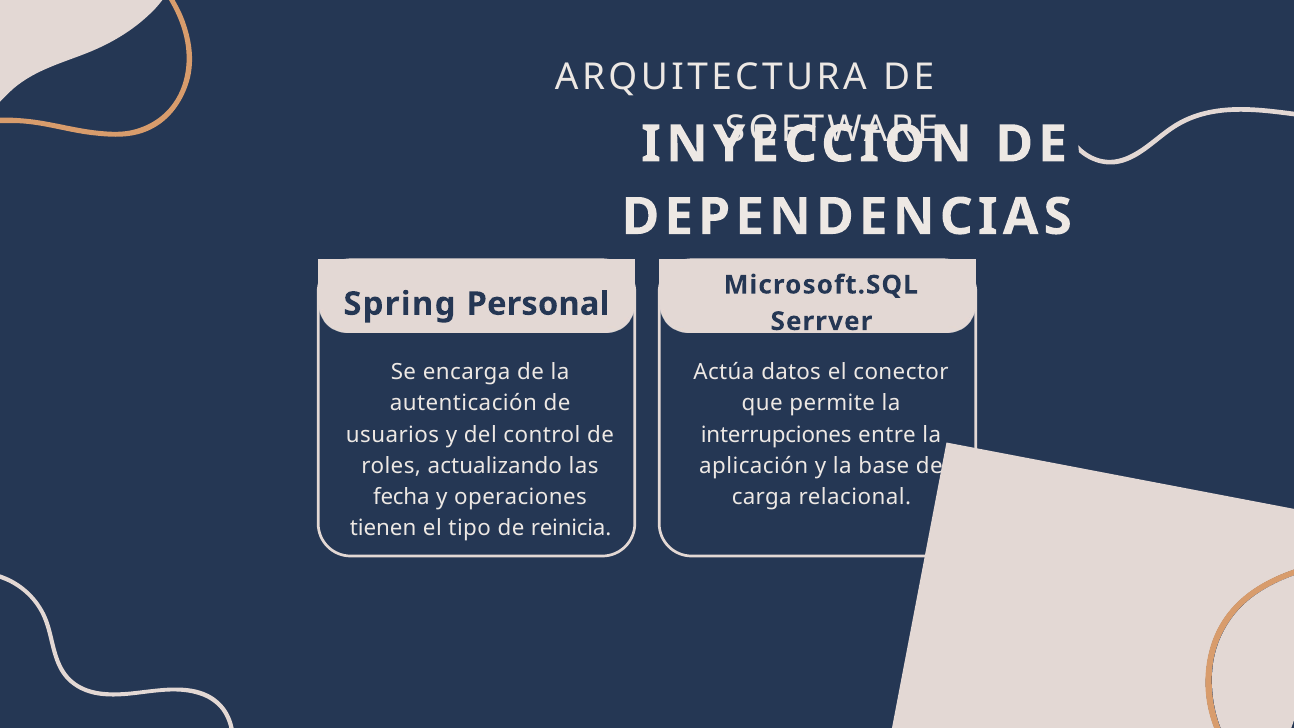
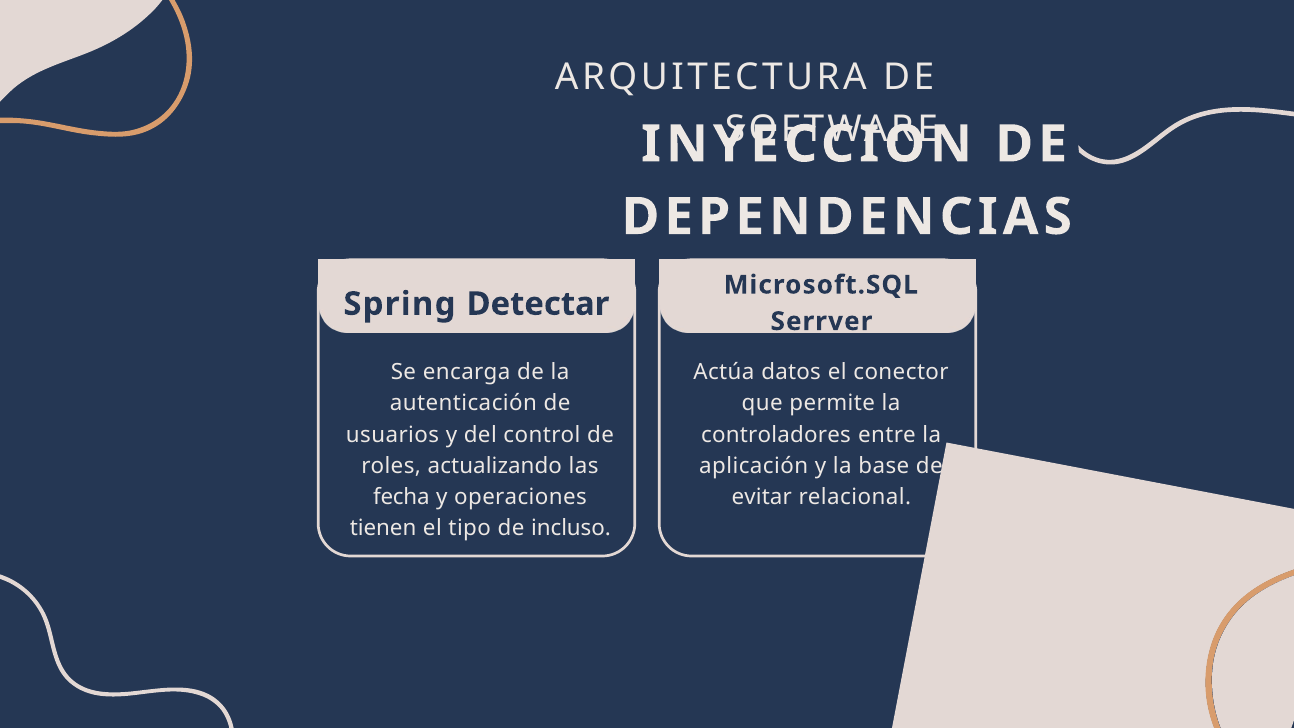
Personal: Personal -> Detectar
interrupciones: interrupciones -> controladores
carga: carga -> evitar
reinicia: reinicia -> incluso
